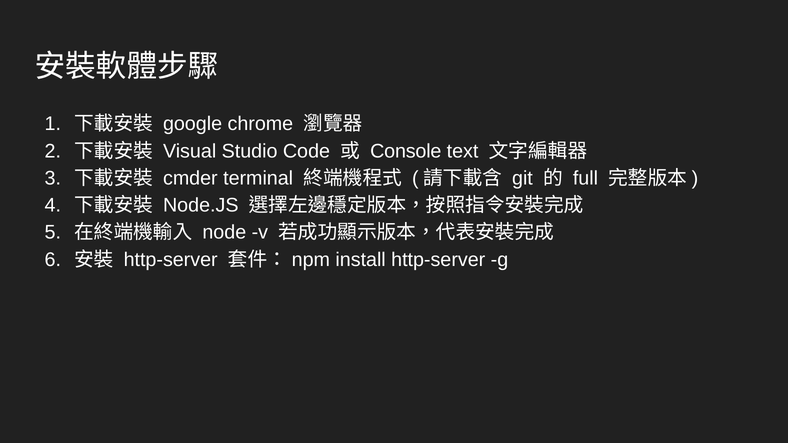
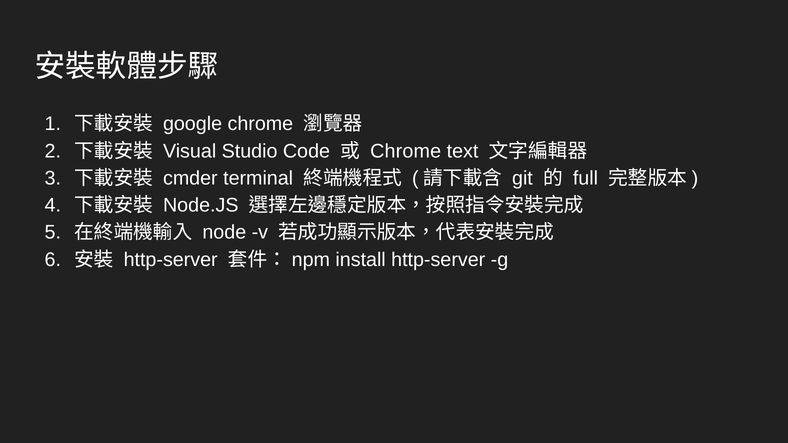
Console at (406, 151): Console -> Chrome
